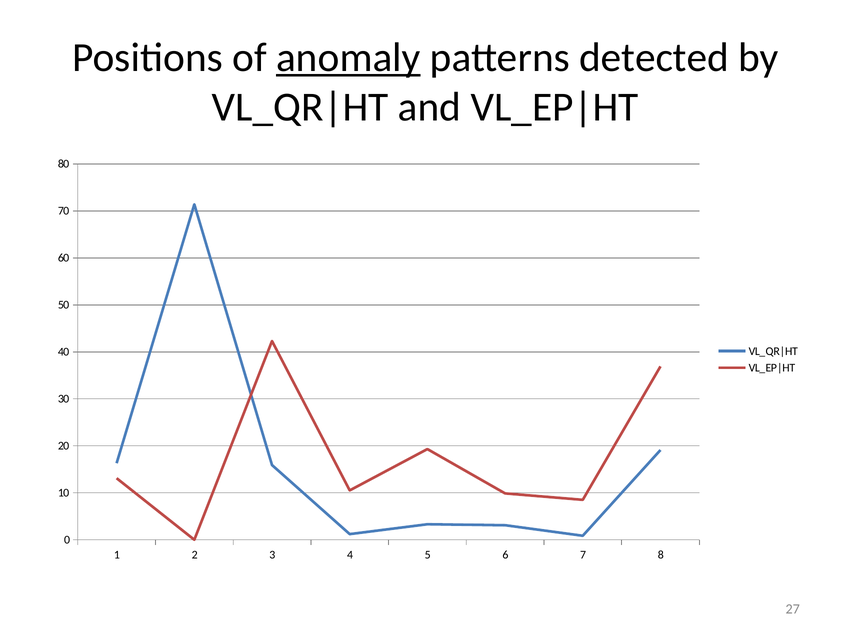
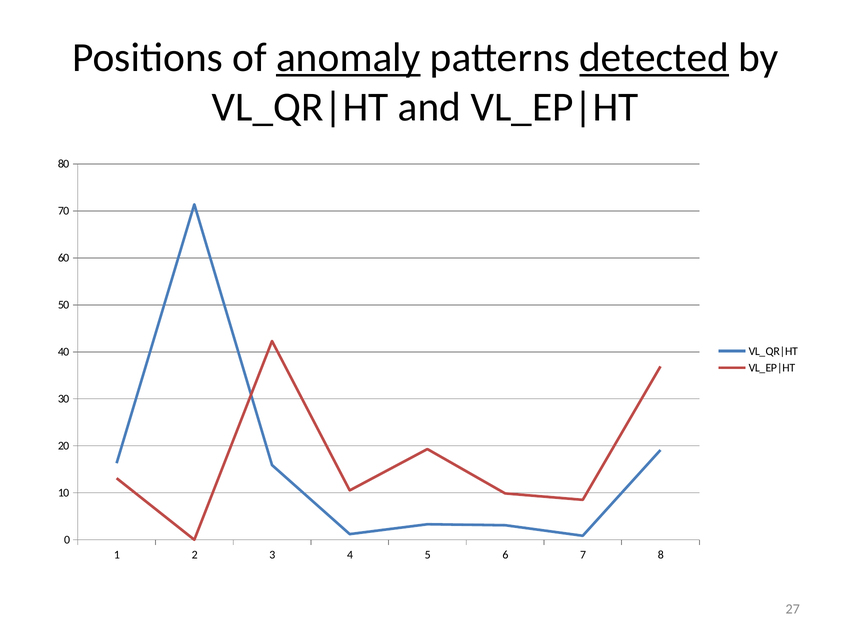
detected underline: none -> present
